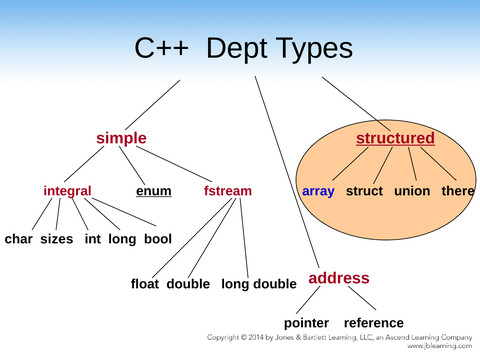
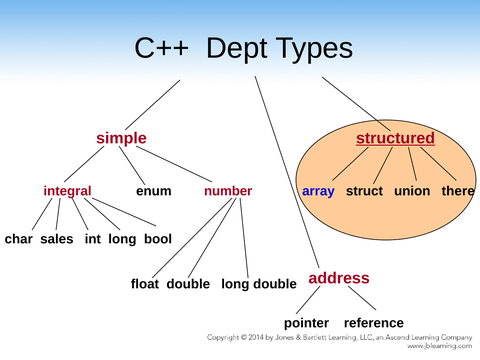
enum underline: present -> none
fstream: fstream -> number
sizes: sizes -> sales
